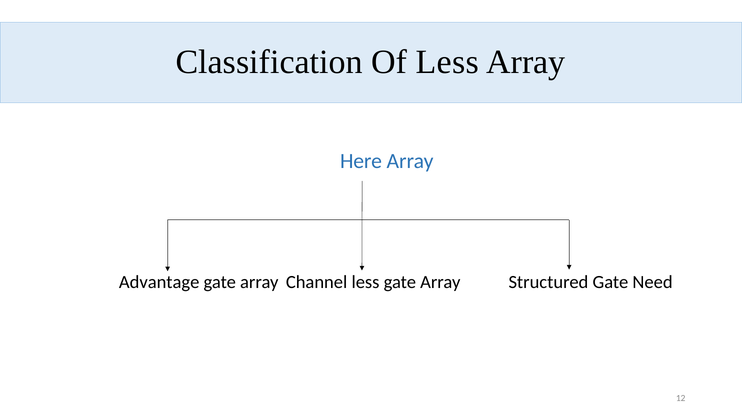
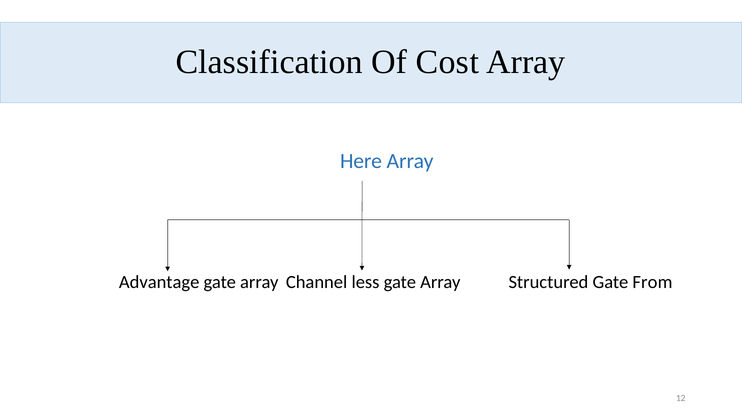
Of Less: Less -> Cost
Need: Need -> From
